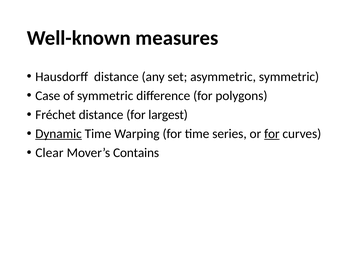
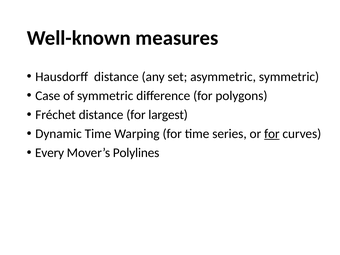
Dynamic underline: present -> none
Clear: Clear -> Every
Contains: Contains -> Polylines
